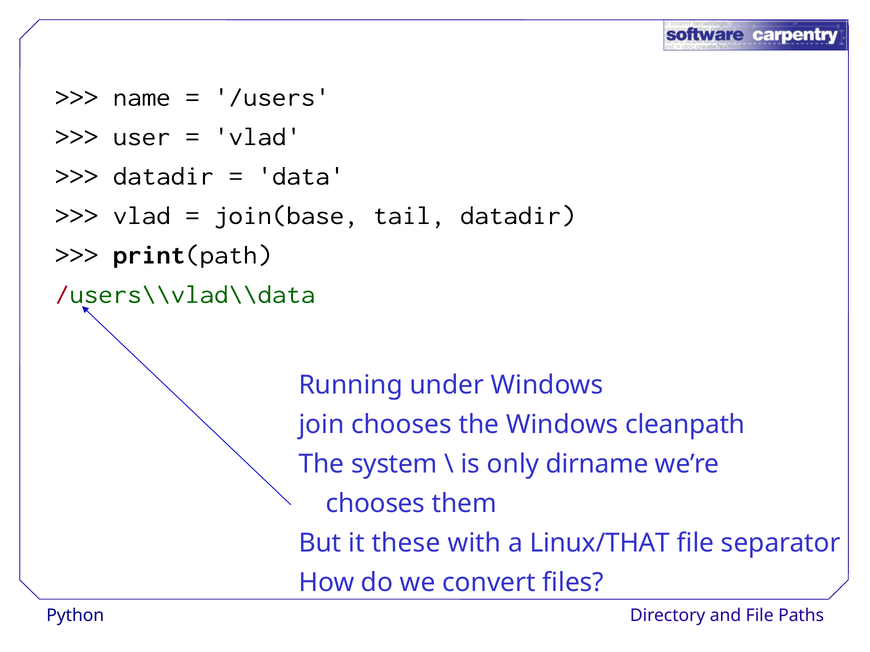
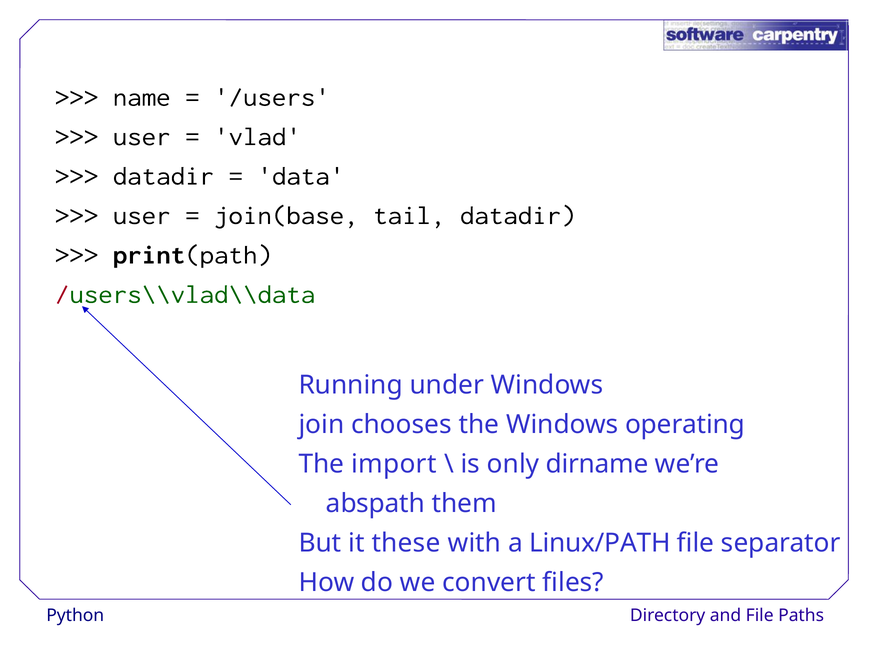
vlad at (142, 215): vlad -> user
cleanpath: cleanpath -> operating
system: system -> import
chooses at (375, 504): chooses -> abspath
Linux/THAT: Linux/THAT -> Linux/PATH
